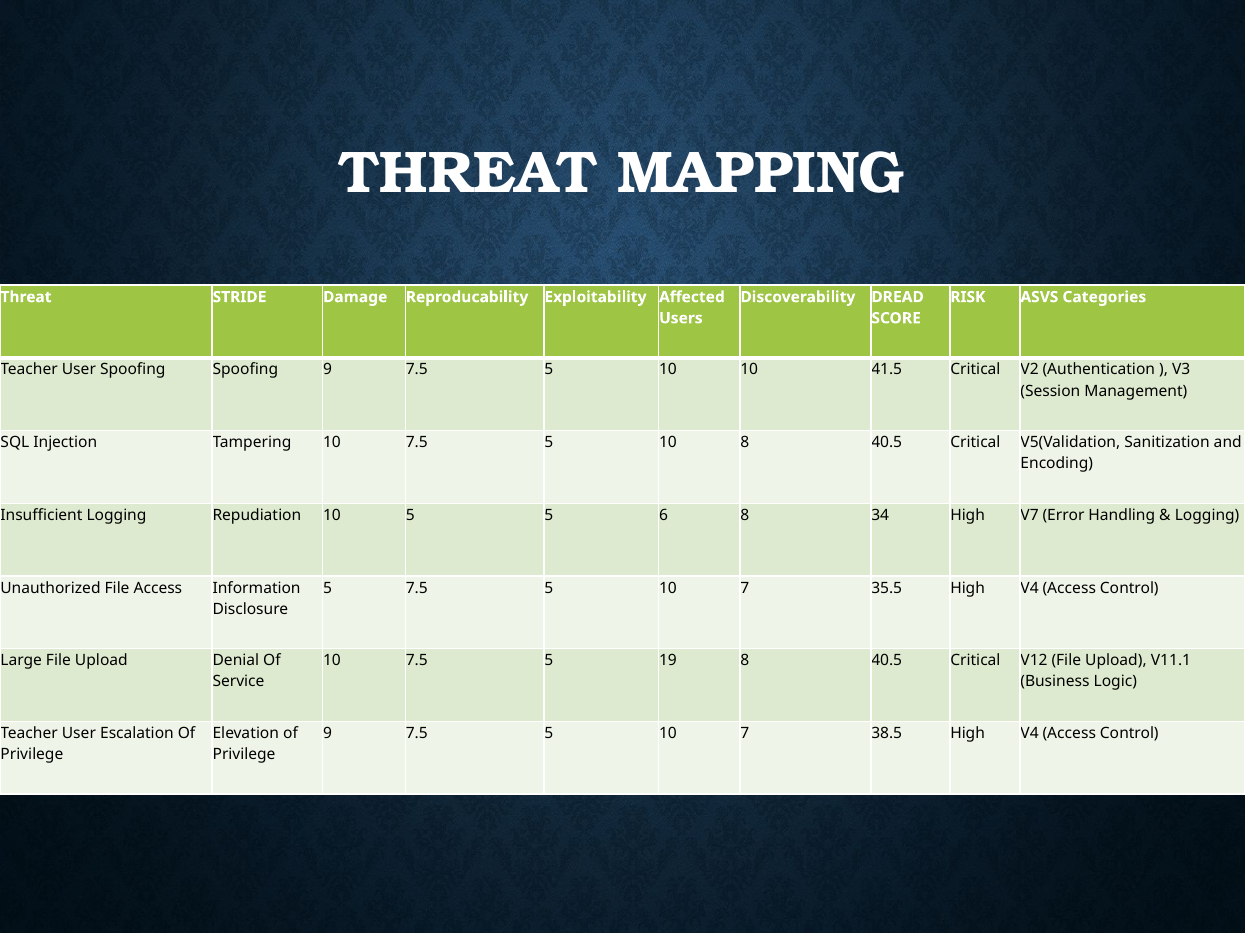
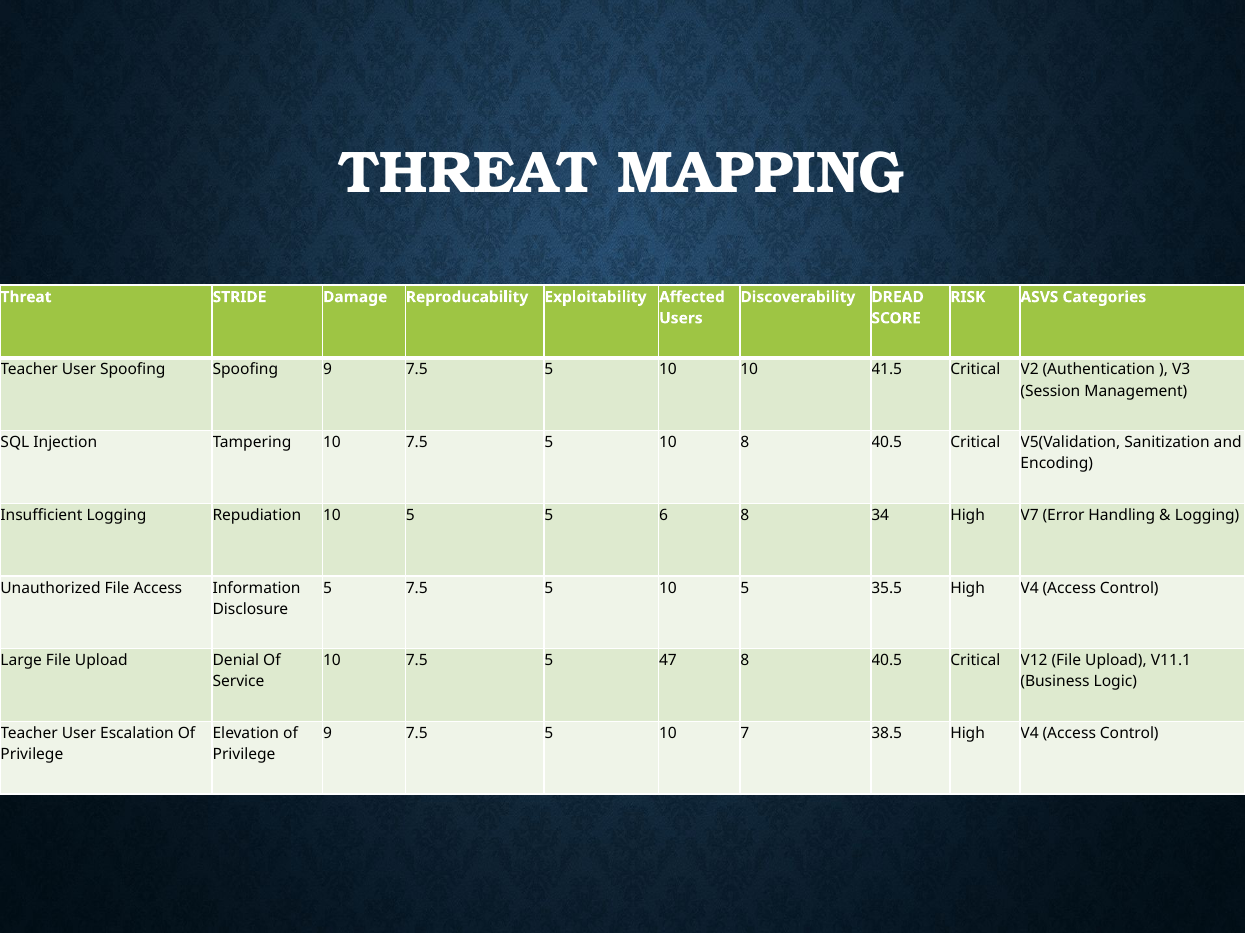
7 at (745, 588): 7 -> 5
19: 19 -> 47
